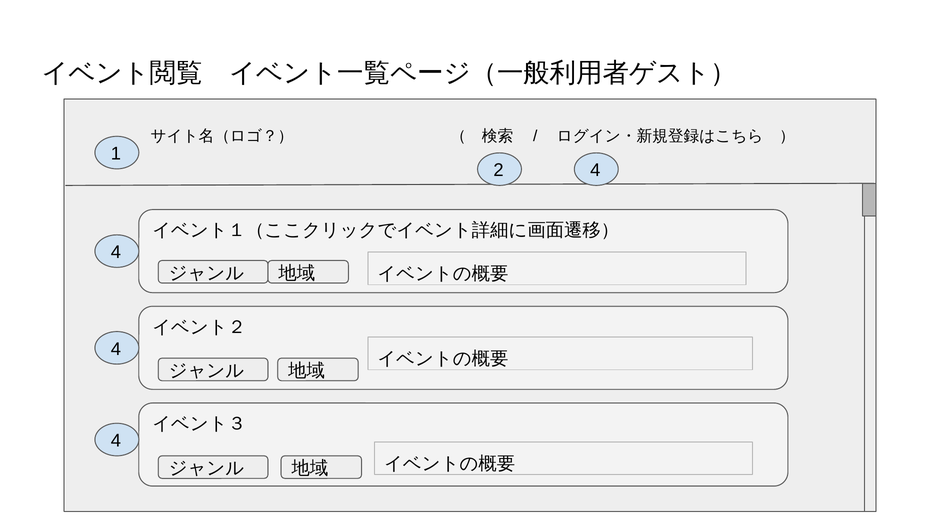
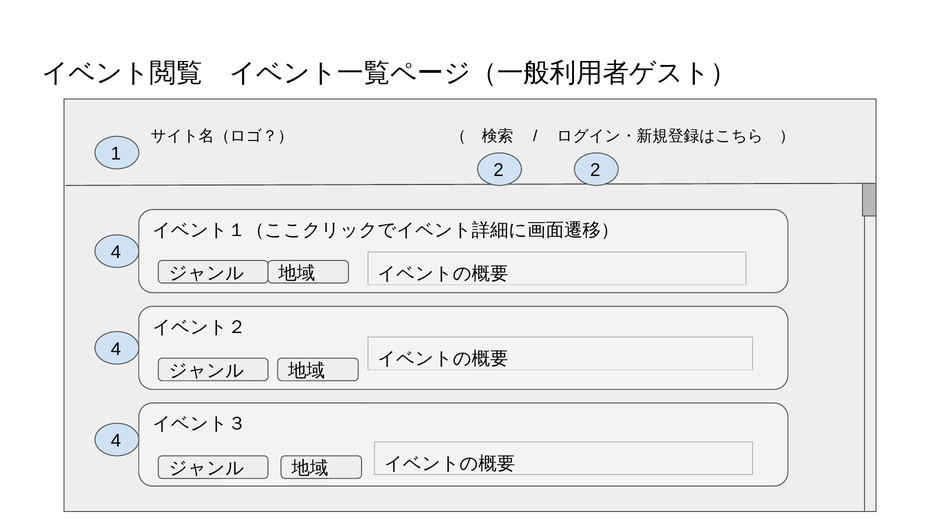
2 4: 4 -> 2
